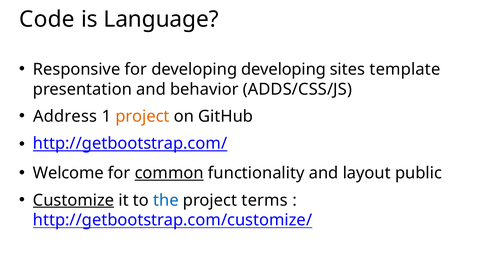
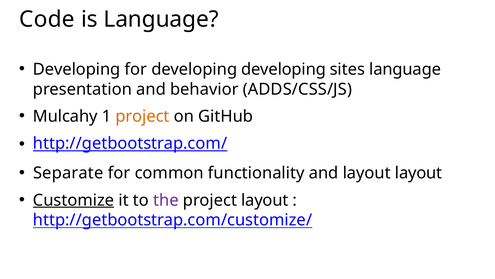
Responsive at (77, 69): Responsive -> Developing
sites template: template -> language
Address: Address -> Mulcahy
Welcome: Welcome -> Separate
common underline: present -> none
layout public: public -> layout
the colour: blue -> purple
project terms: terms -> layout
